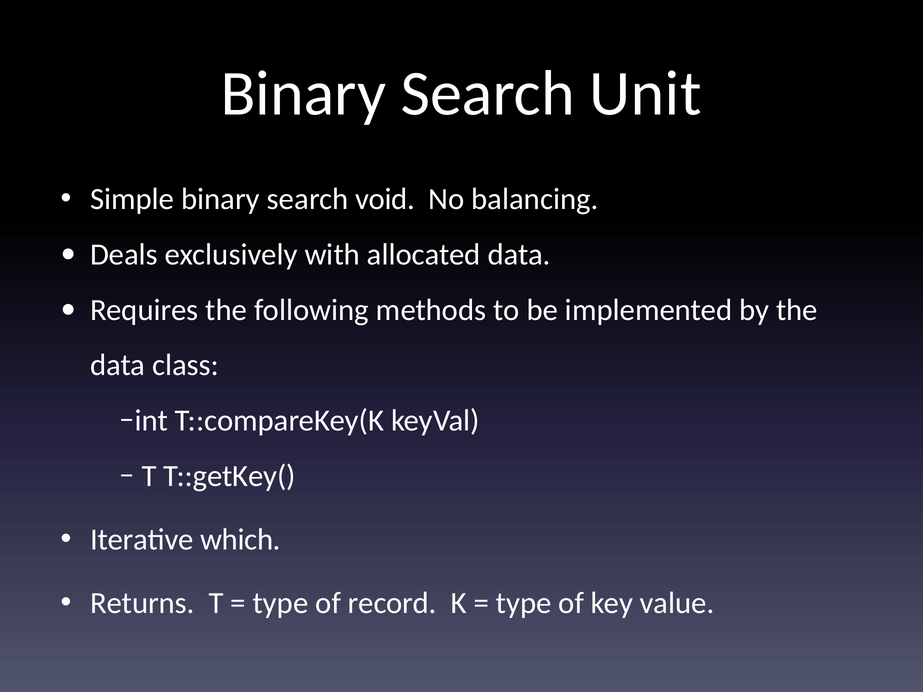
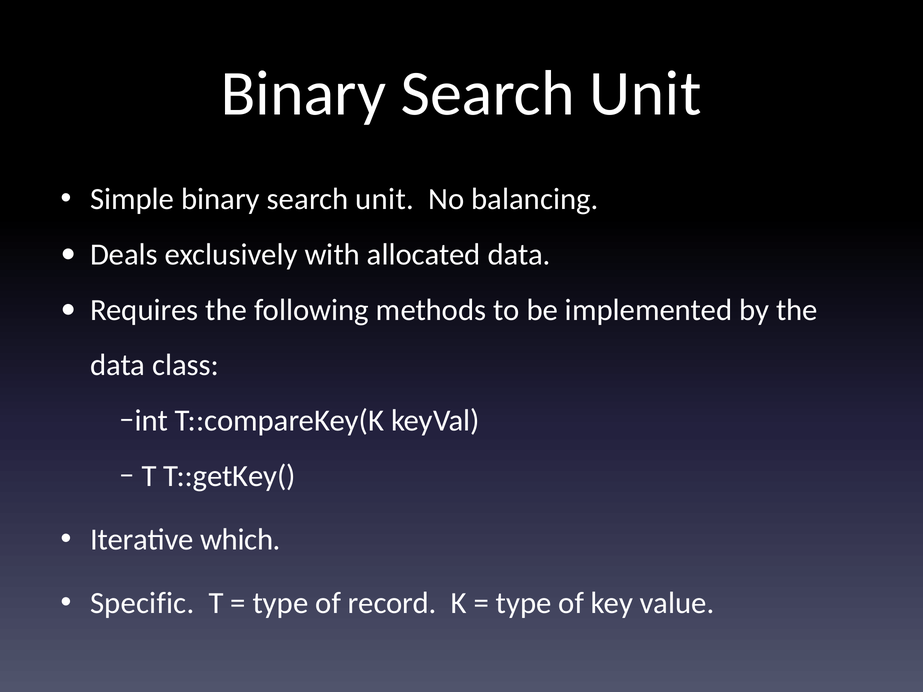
Simple binary search void: void -> unit
Returns: Returns -> Specific
